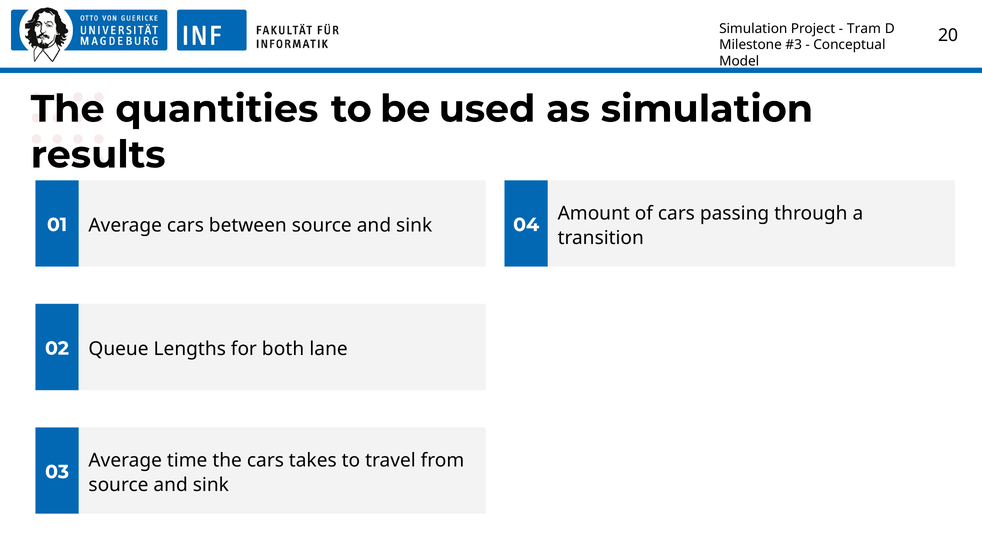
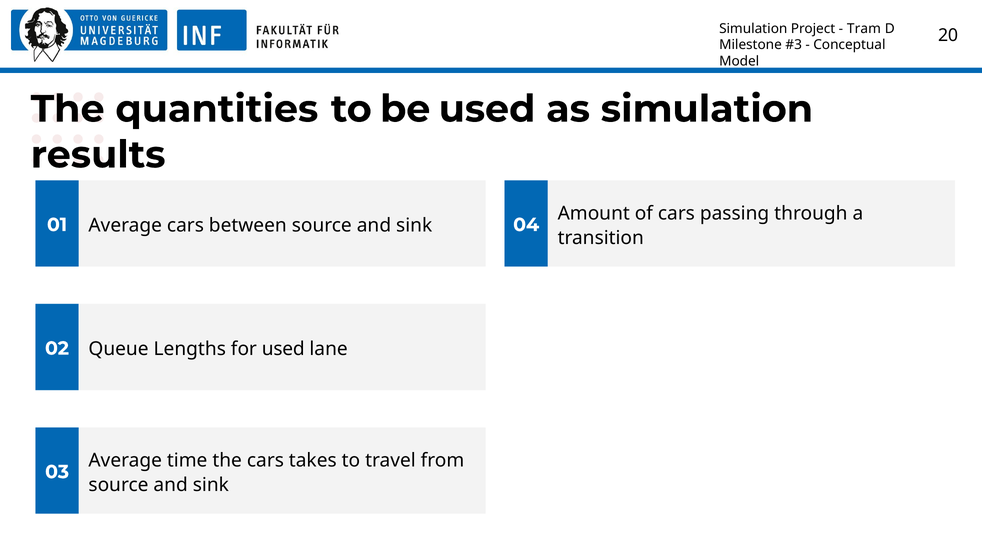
for both: both -> used
